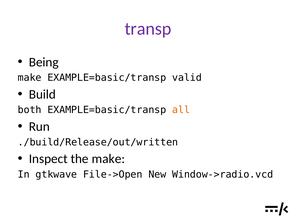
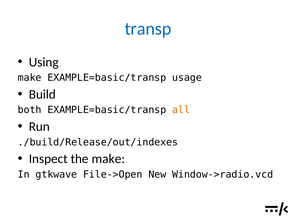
transp colour: purple -> blue
Being: Being -> Using
valid: valid -> usage
./build/Release/out/written: ./build/Release/out/written -> ./build/Release/out/indexes
